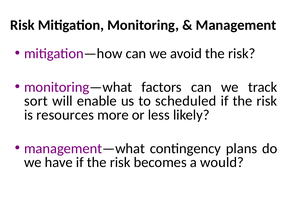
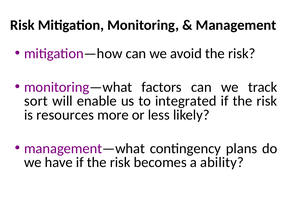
scheduled: scheduled -> integrated
would: would -> ability
